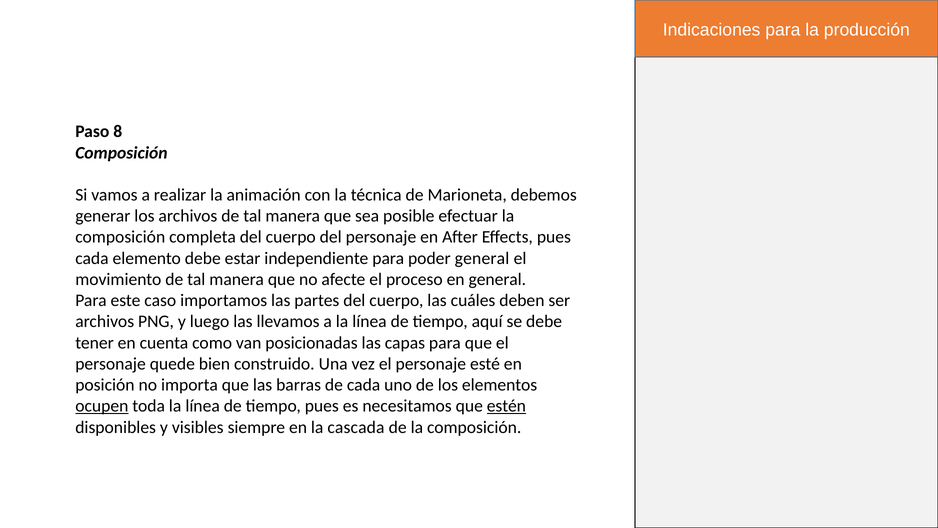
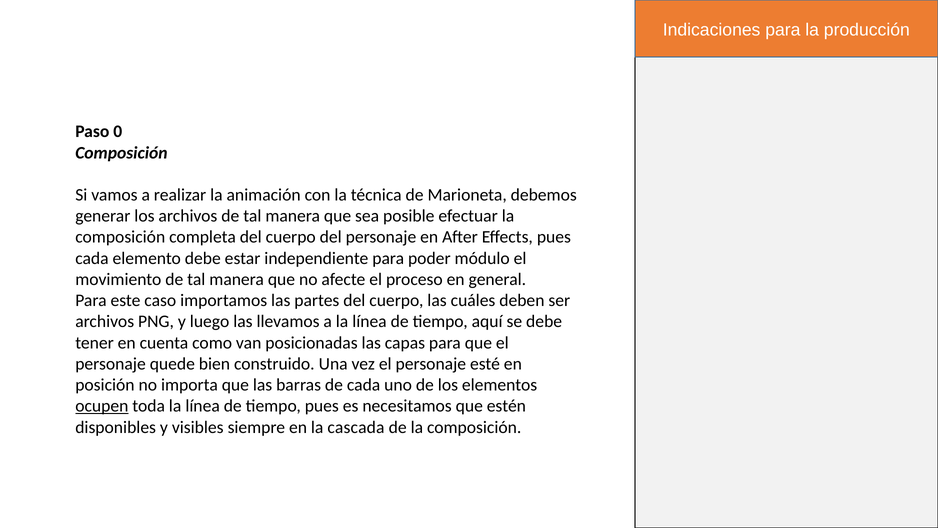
8: 8 -> 0
poder general: general -> módulo
estén underline: present -> none
